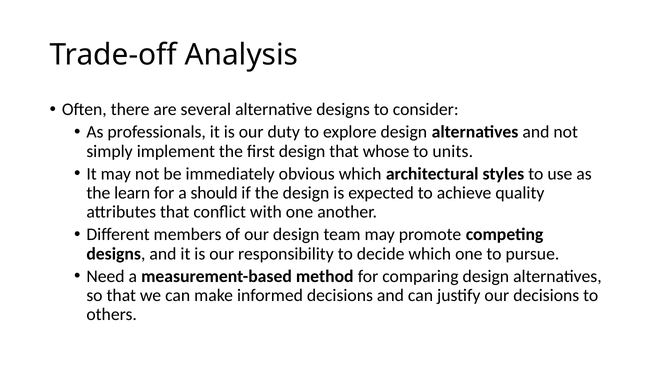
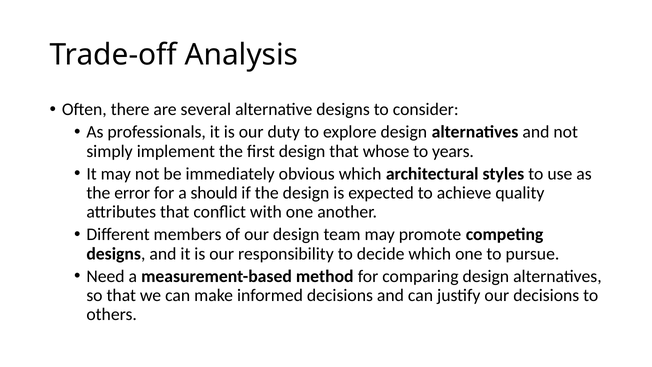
units: units -> years
learn: learn -> error
